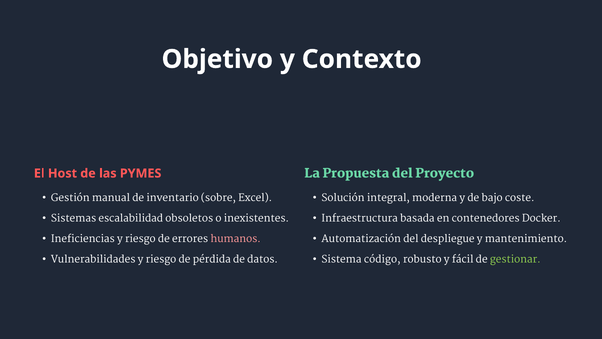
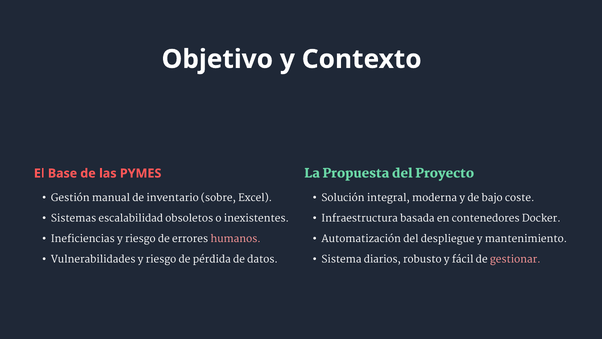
Host: Host -> Base
código: código -> diarios
gestionar colour: light green -> pink
